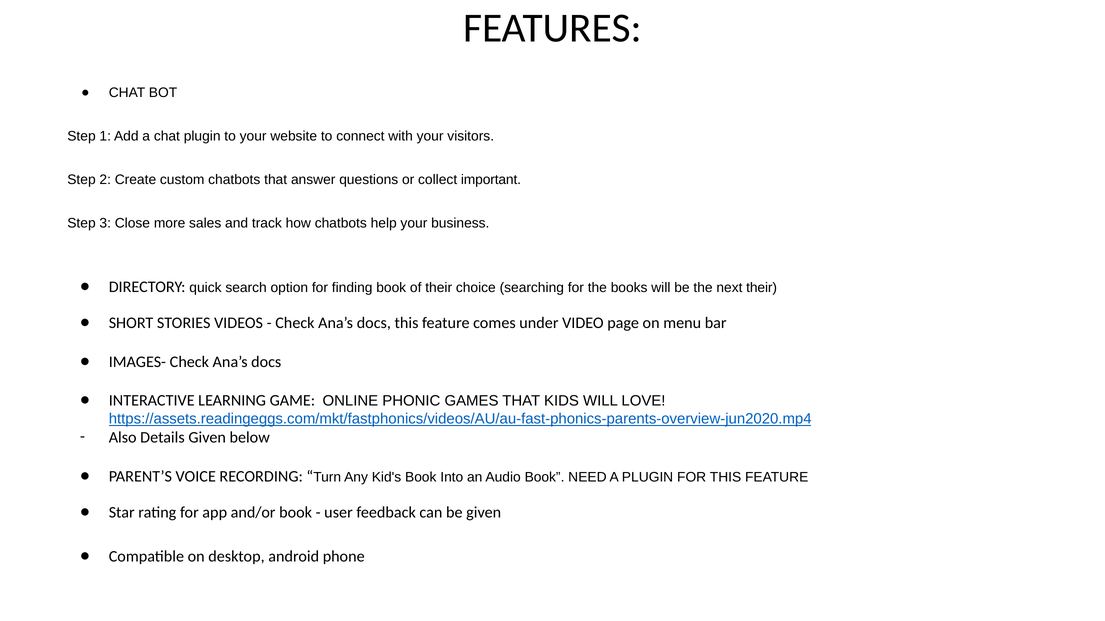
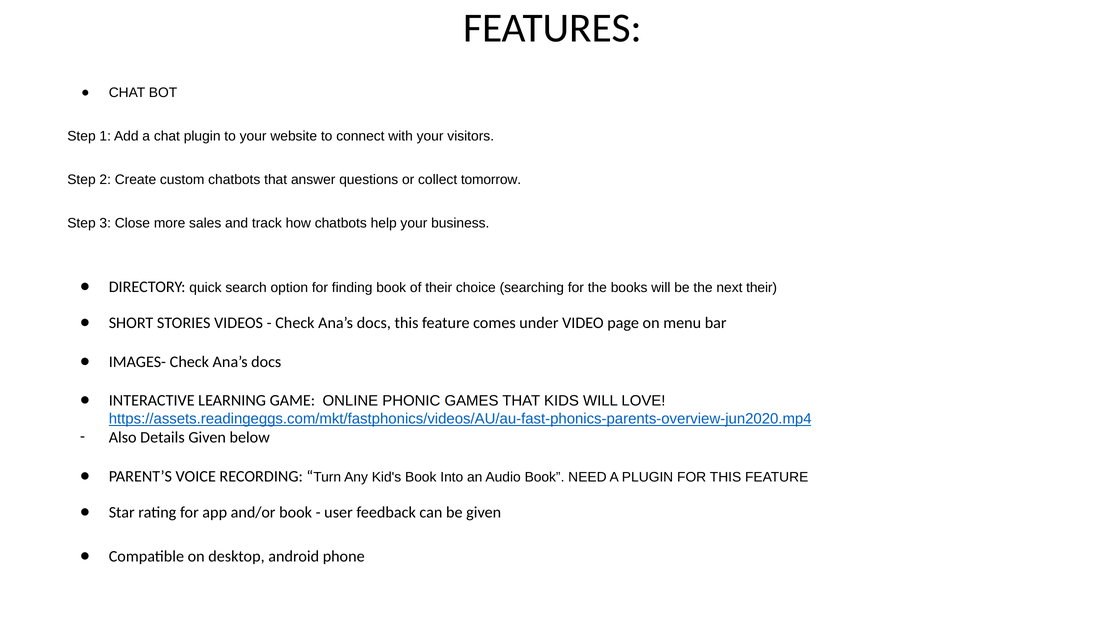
important: important -> tomorrow
